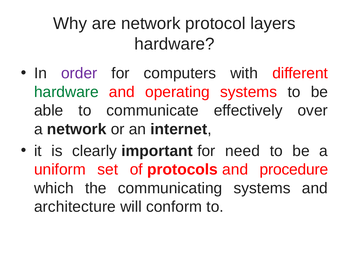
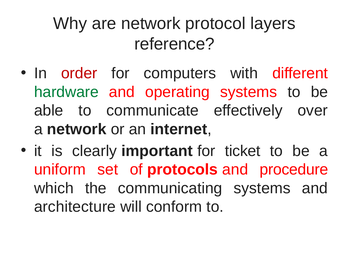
hardware at (174, 44): hardware -> reference
order colour: purple -> red
need: need -> ticket
